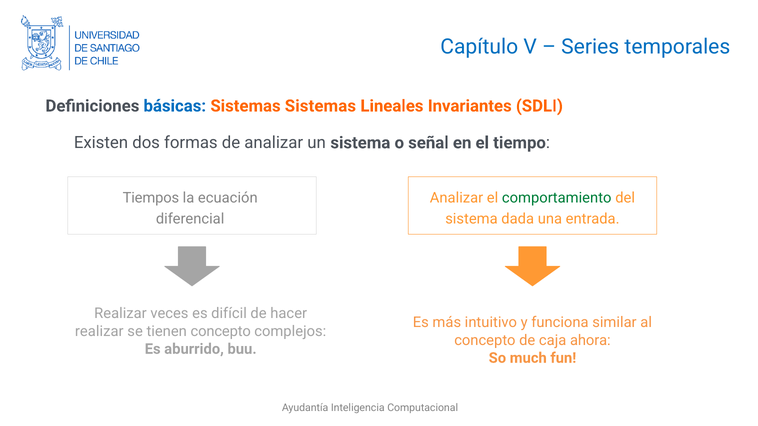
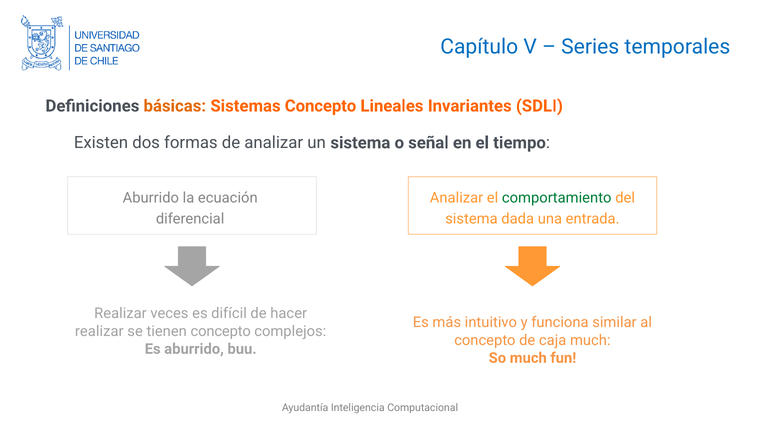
básicas colour: blue -> orange
Sistemas Sistemas: Sistemas -> Concepto
Tiempos at (151, 198): Tiempos -> Aburrido
caja ahora: ahora -> much
